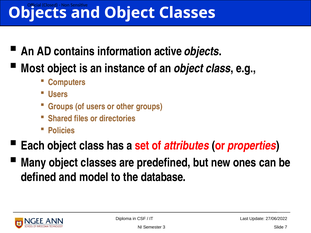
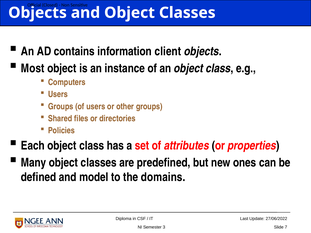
active: active -> client
database: database -> domains
